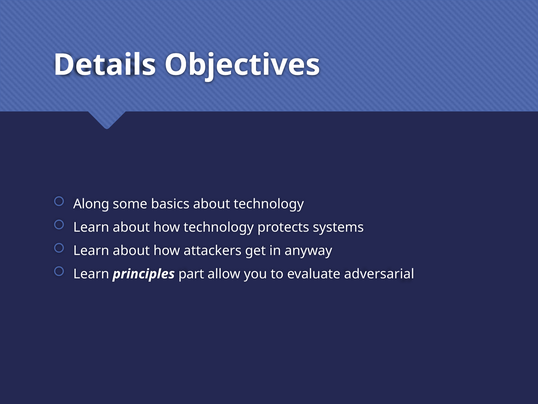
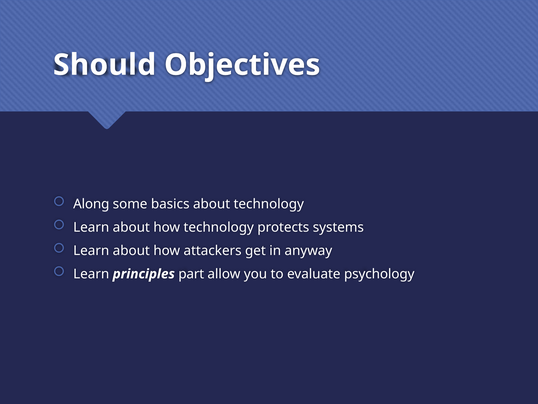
Details: Details -> Should
adversarial: adversarial -> psychology
